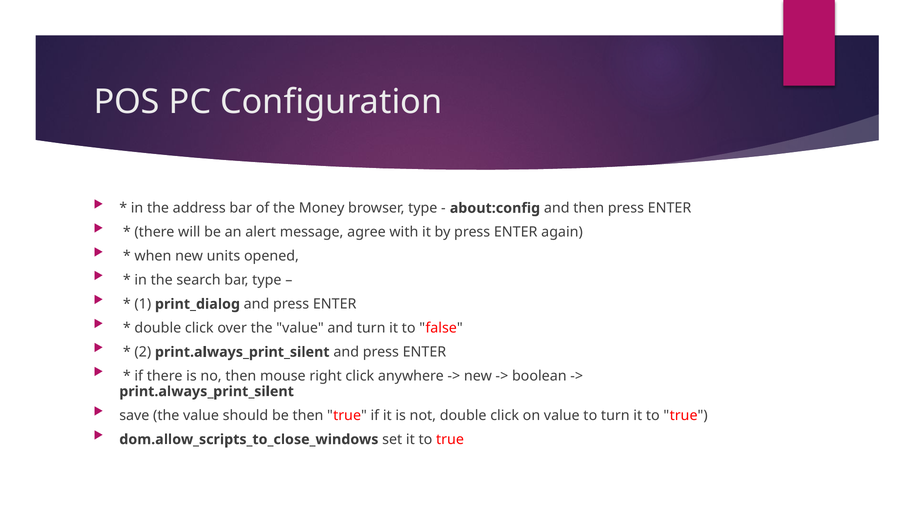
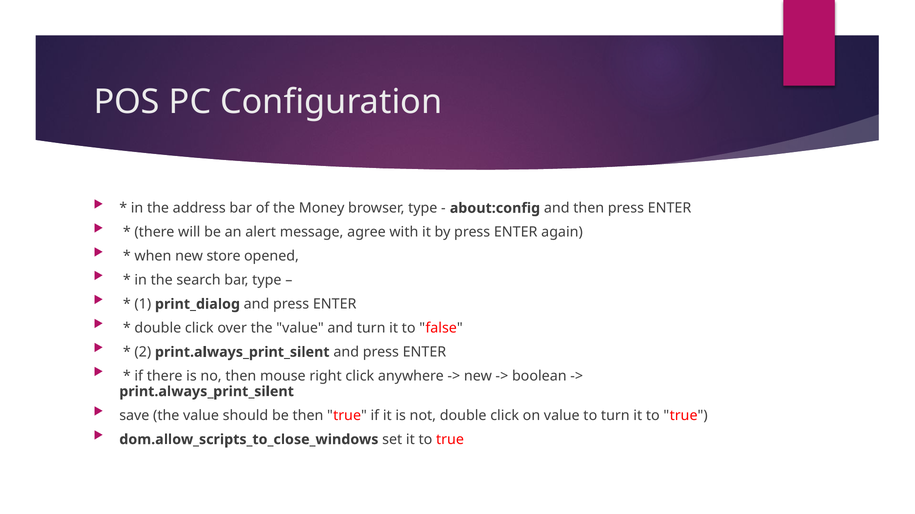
units: units -> store
